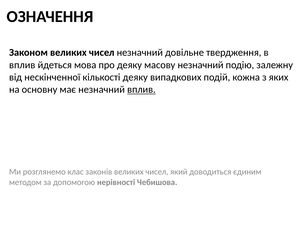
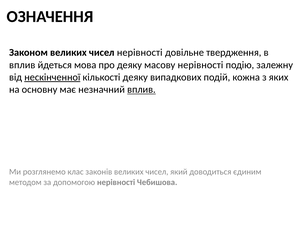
чисел незначний: незначний -> нерівності
масову незначний: незначний -> нерівності
нескінченної underline: none -> present
